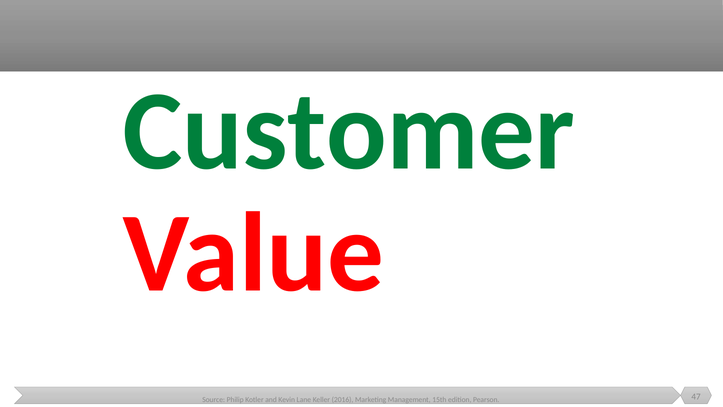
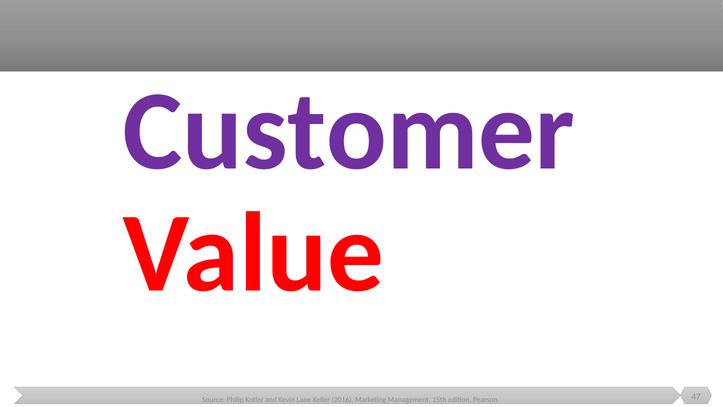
Customer colour: green -> purple
